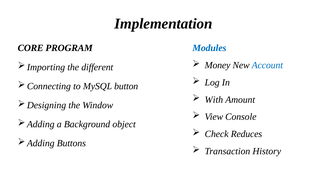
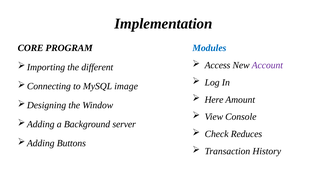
Money: Money -> Access
Account colour: blue -> purple
button: button -> image
With: With -> Here
object: object -> server
